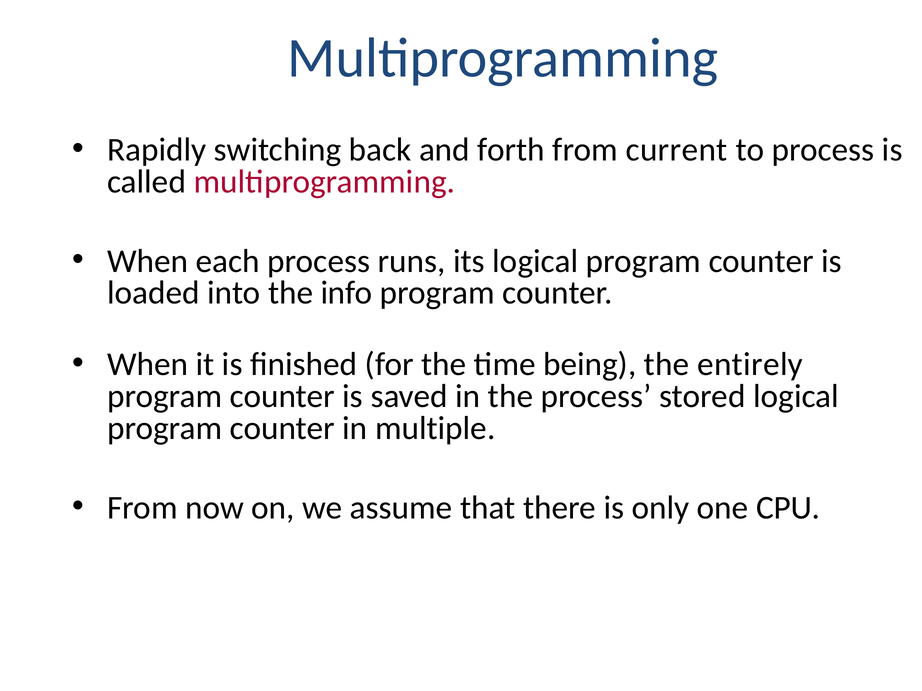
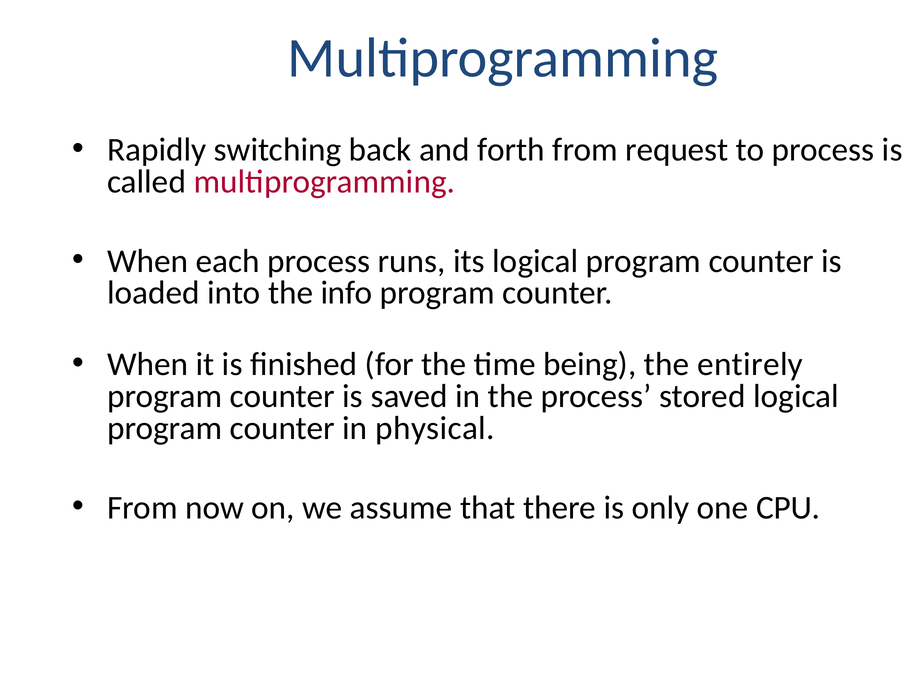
current: current -> request
multiple: multiple -> physical
